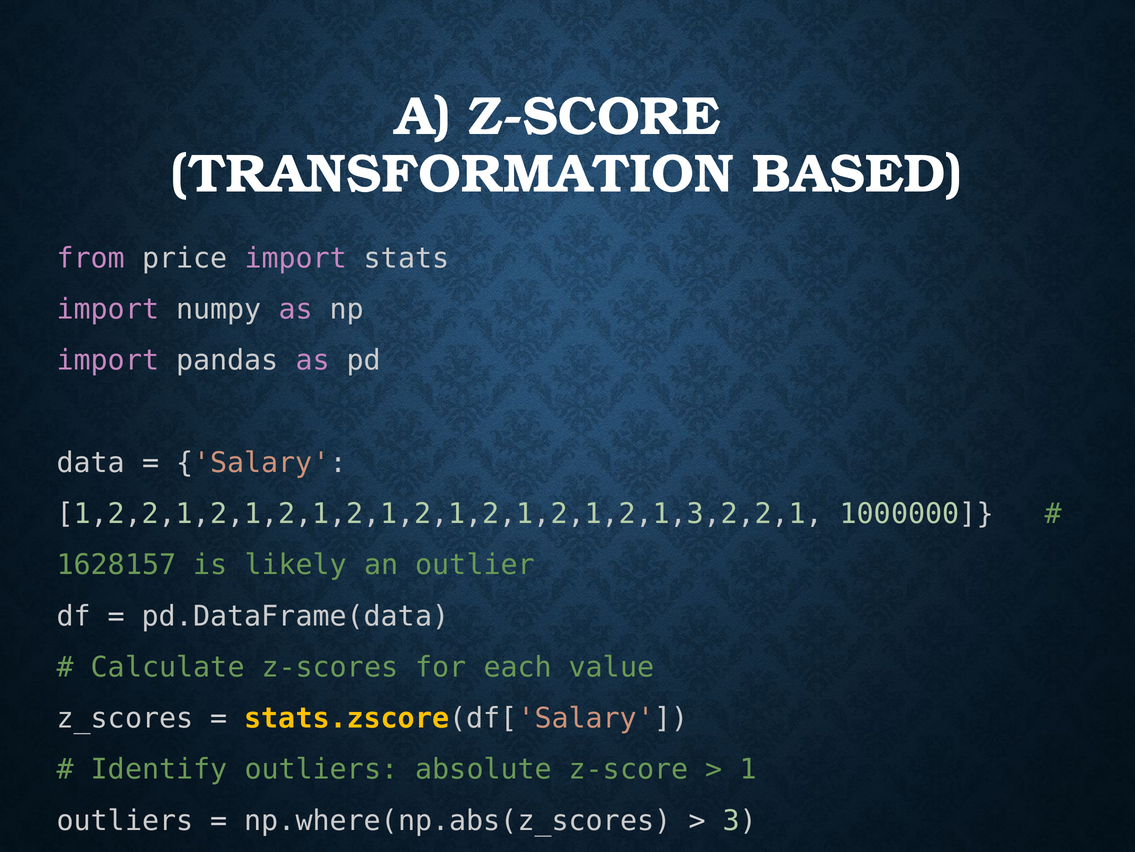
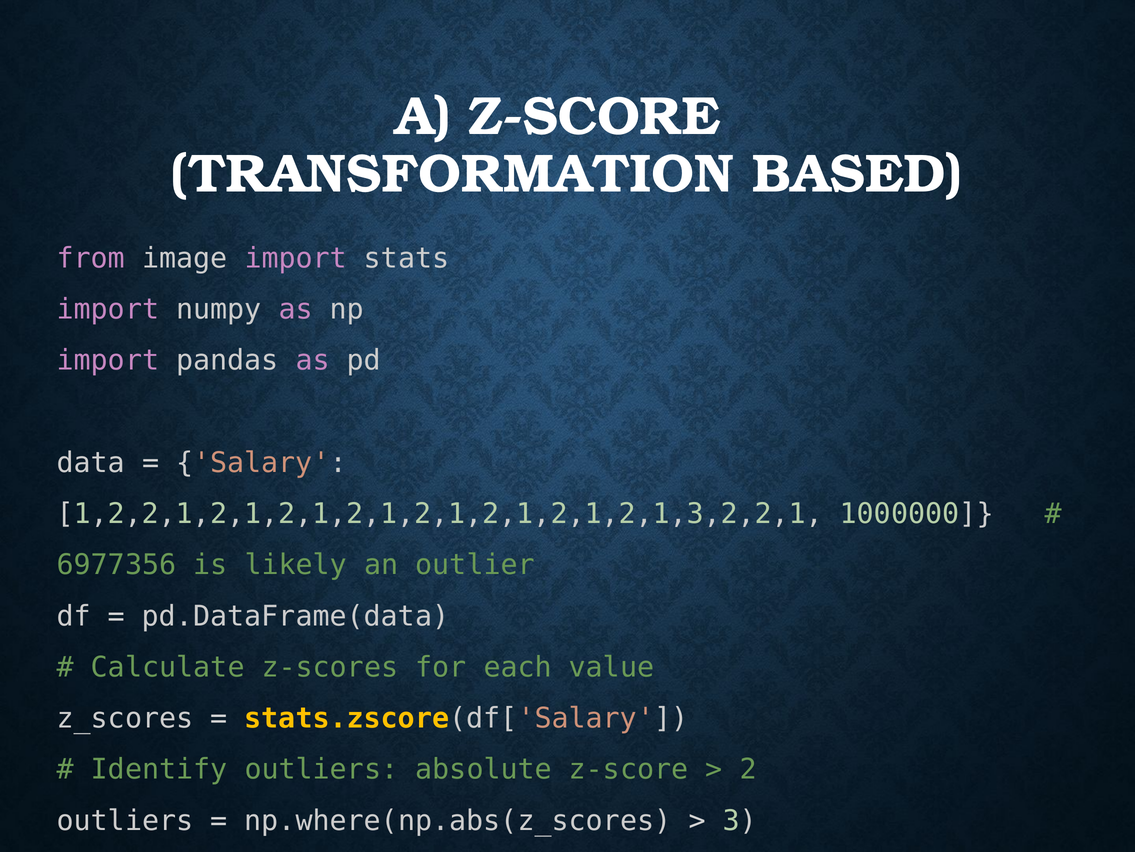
price: price -> image
1628157: 1628157 -> 6977356
1: 1 -> 2
